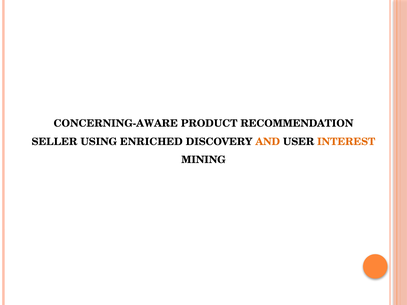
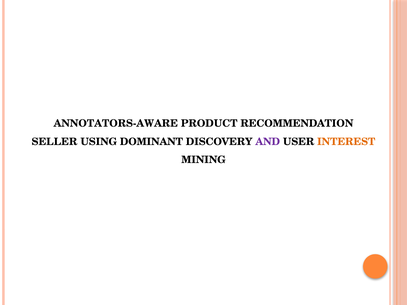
CONCERNING-AWARE: CONCERNING-AWARE -> ANNOTATORS-AWARE
ENRICHED: ENRICHED -> DOMINANT
AND colour: orange -> purple
